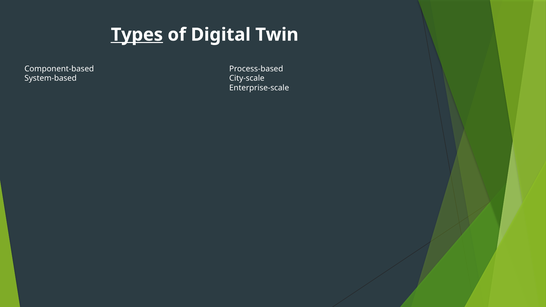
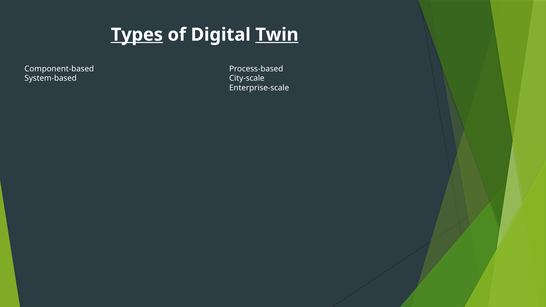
Twin underline: none -> present
